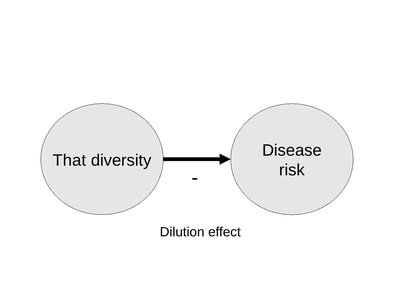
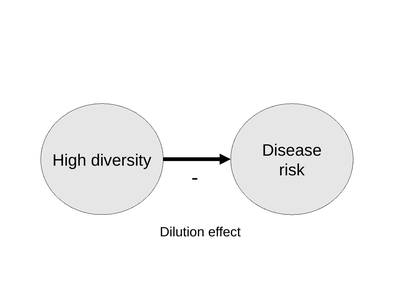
That: That -> High
